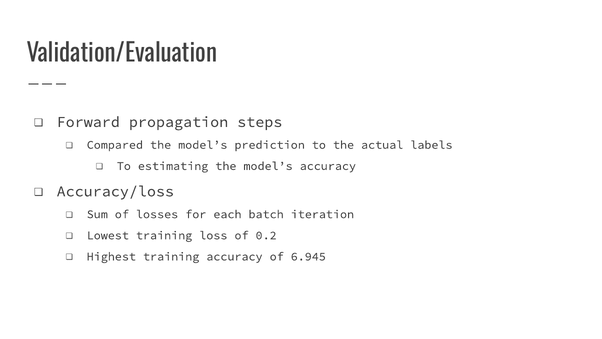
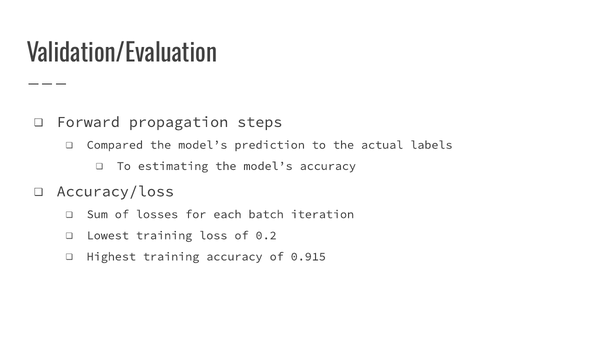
6.945: 6.945 -> 0.915
